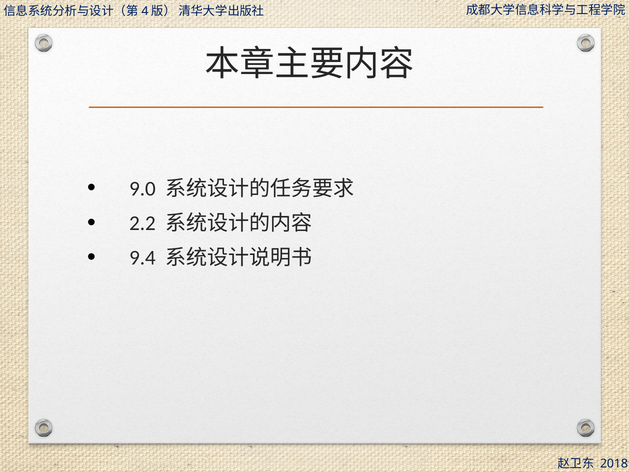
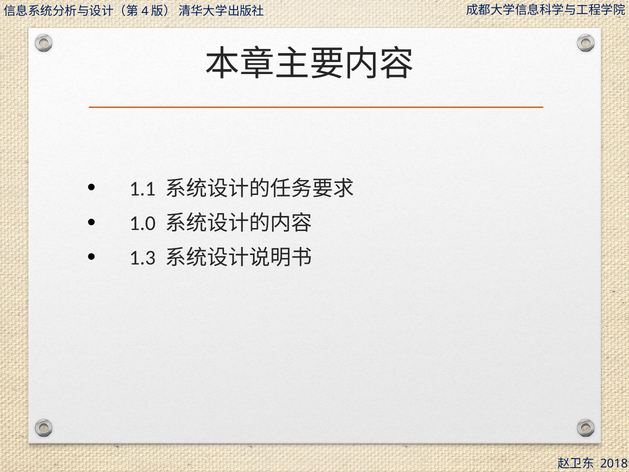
9.0: 9.0 -> 1.1
2.2: 2.2 -> 1.0
9.4: 9.4 -> 1.3
